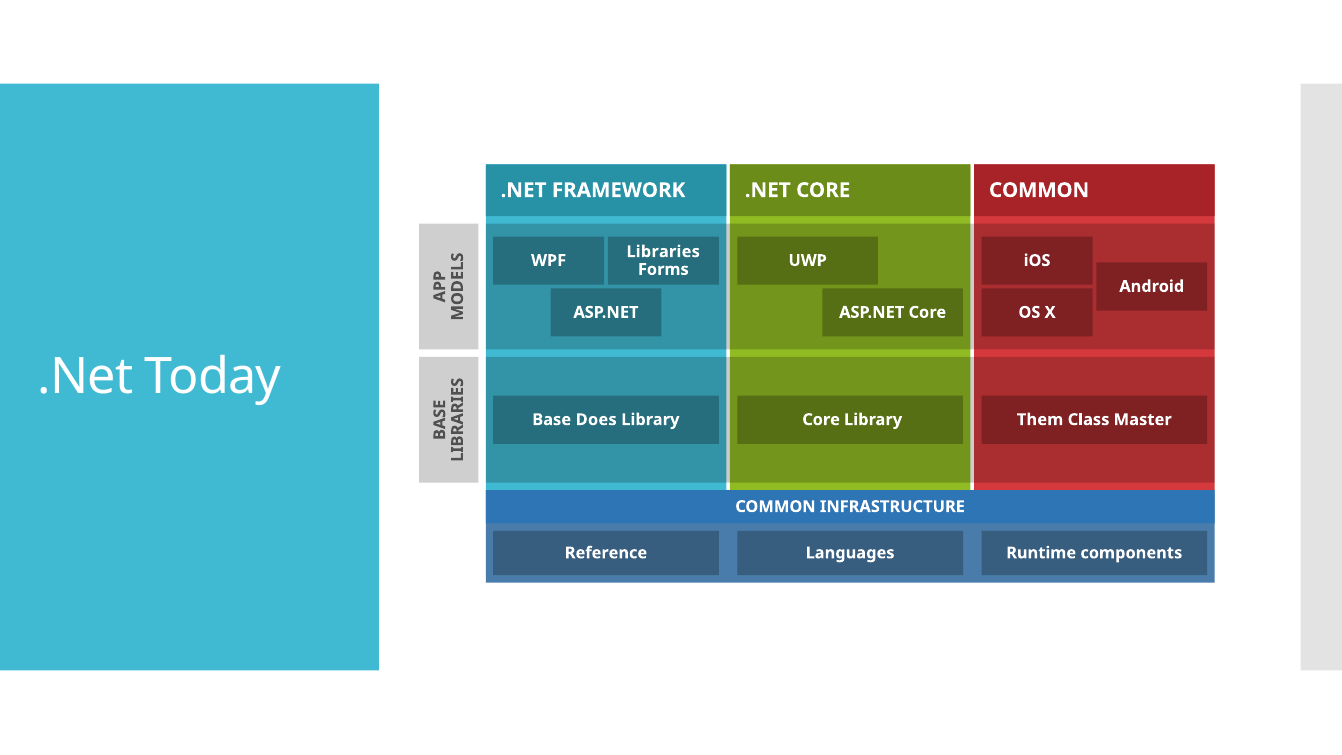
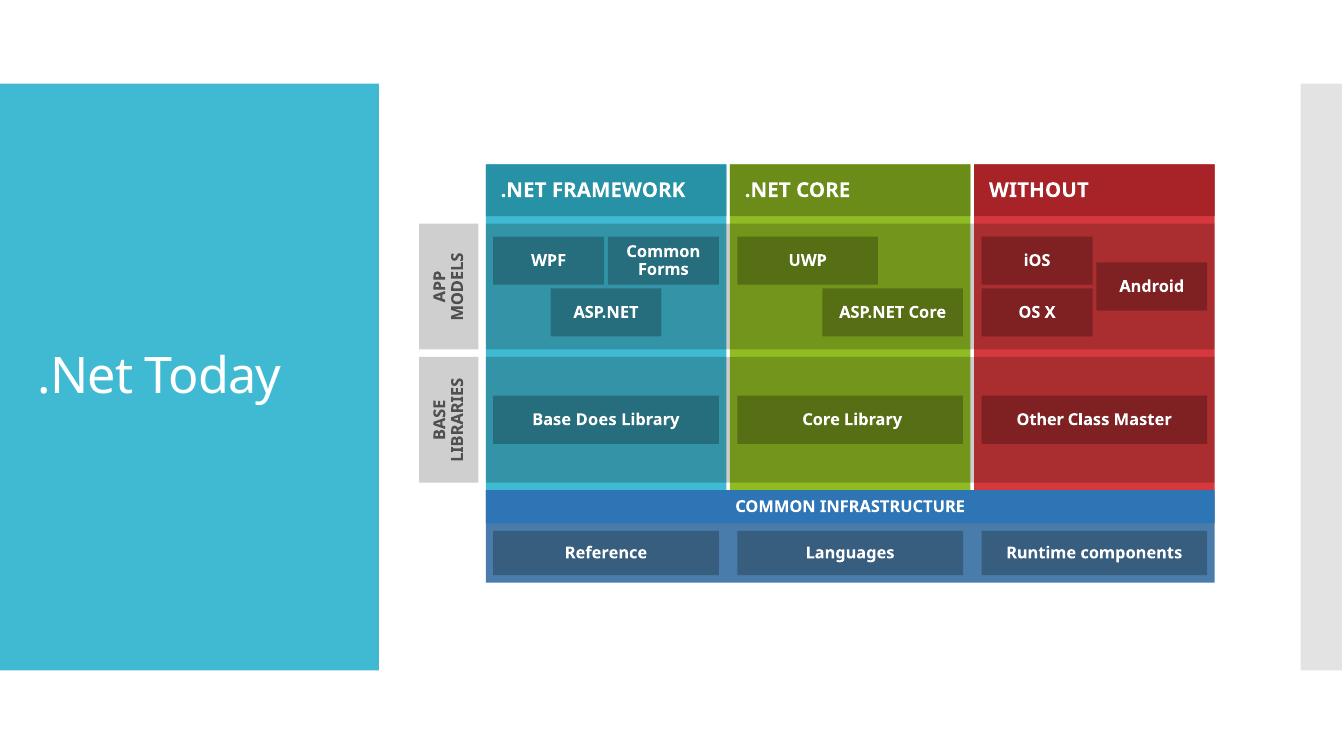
CORE COMMON: COMMON -> WITHOUT
Libraries at (663, 252): Libraries -> Common
Them: Them -> Other
